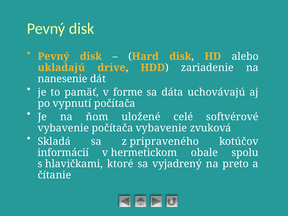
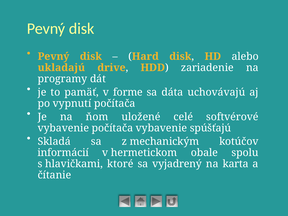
nanesenie: nanesenie -> programy
zvuková: zvuková -> spúšťajú
pripraveného: pripraveného -> mechanickým
preto: preto -> karta
